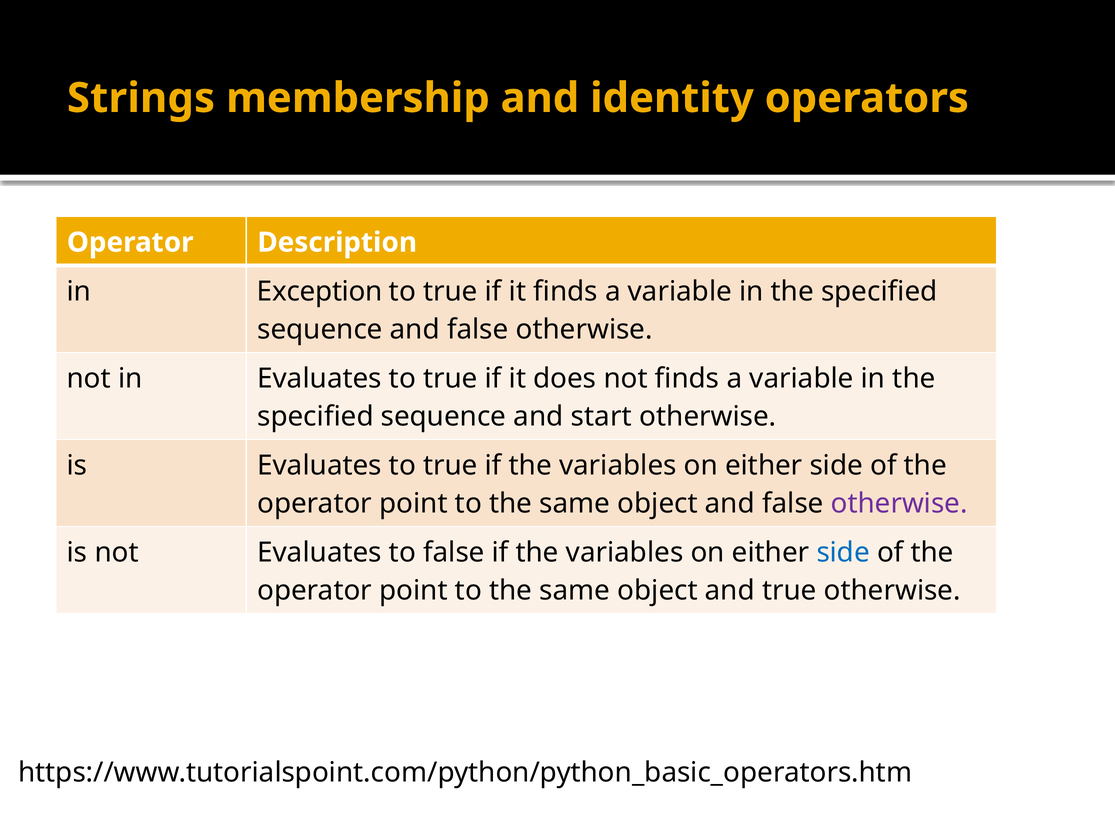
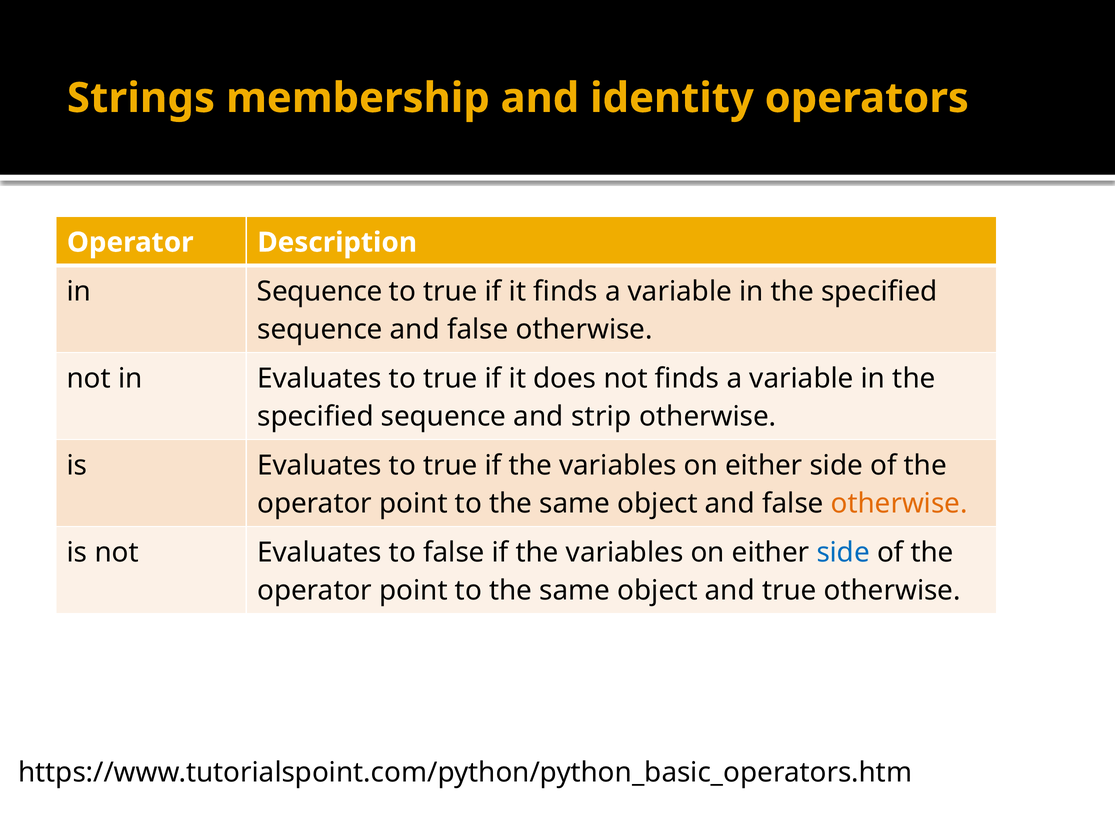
in Exception: Exception -> Sequence
start: start -> strip
otherwise at (899, 504) colour: purple -> orange
